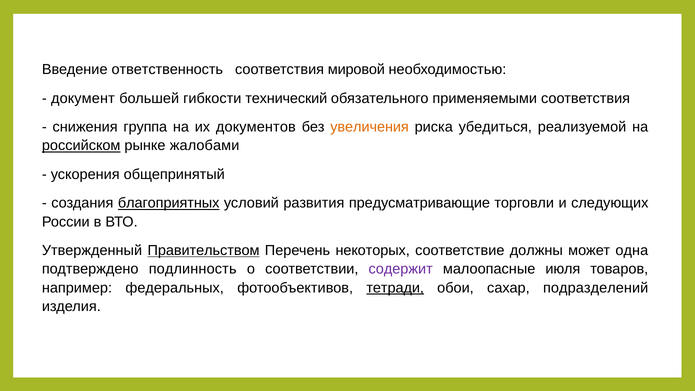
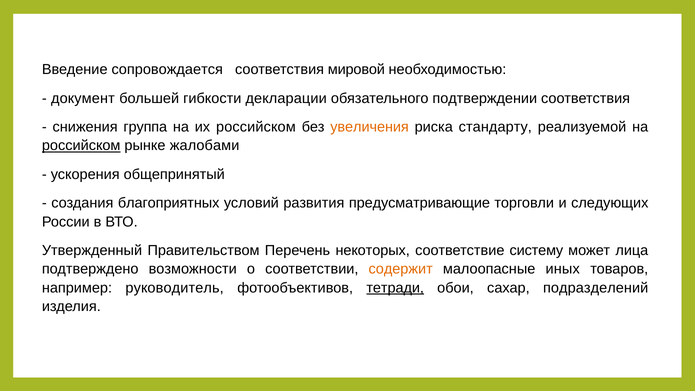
ответственность: ответственность -> сопровождается
технический: технический -> декларации
применяемыми: применяемыми -> подтверждении
их документов: документов -> российском
убедиться: убедиться -> стандарту
благоприятных underline: present -> none
Правительством underline: present -> none
должны: должны -> систему
одна: одна -> лица
подлинность: подлинность -> возможности
содержит colour: purple -> orange
июля: июля -> иных
федеральных: федеральных -> руководитель
